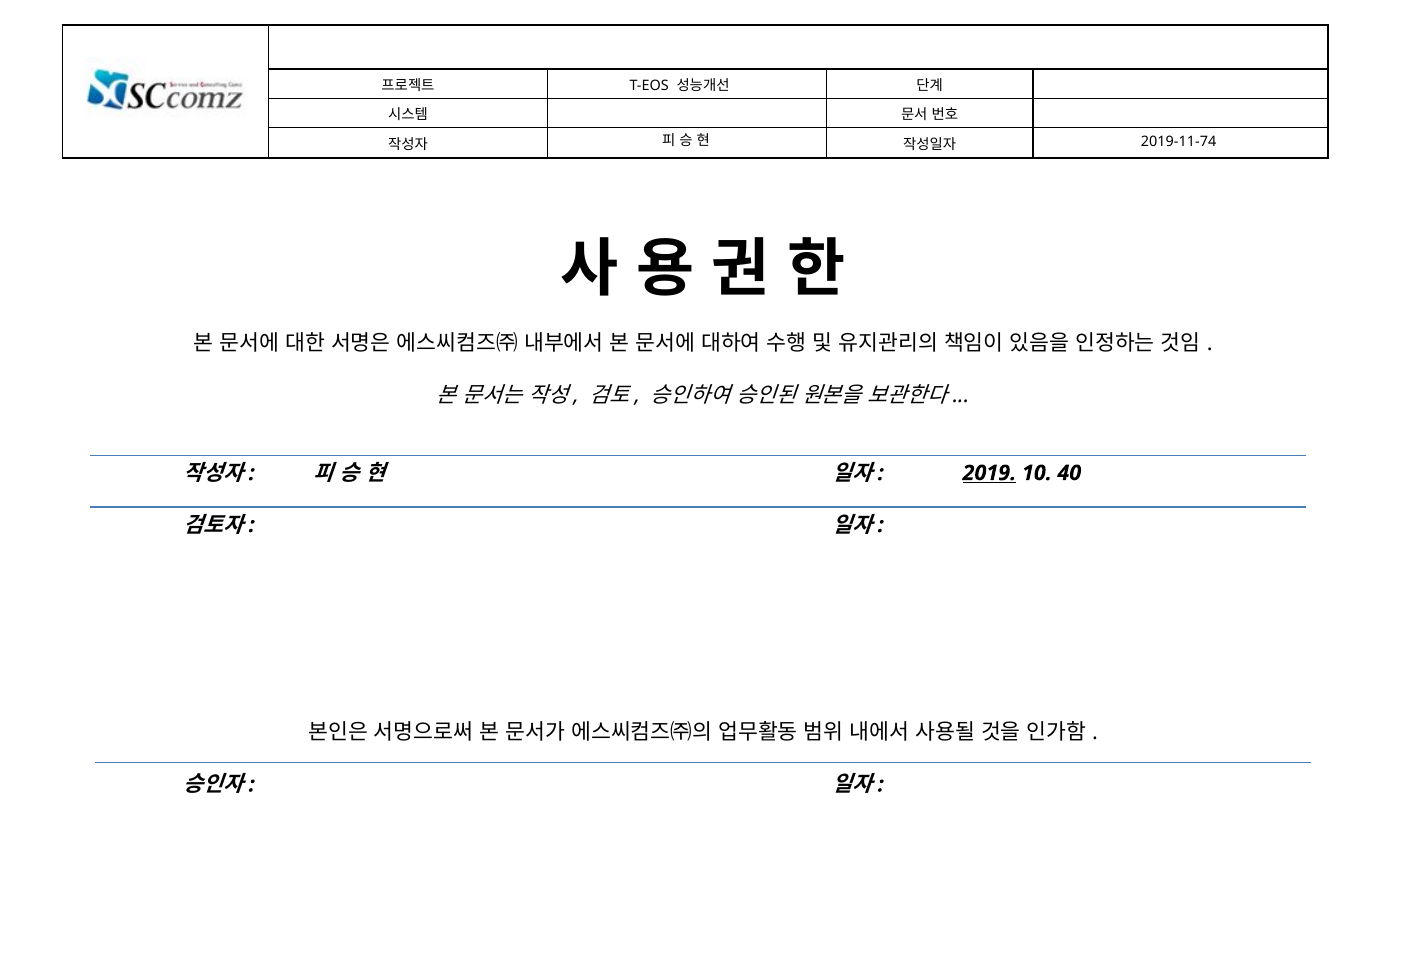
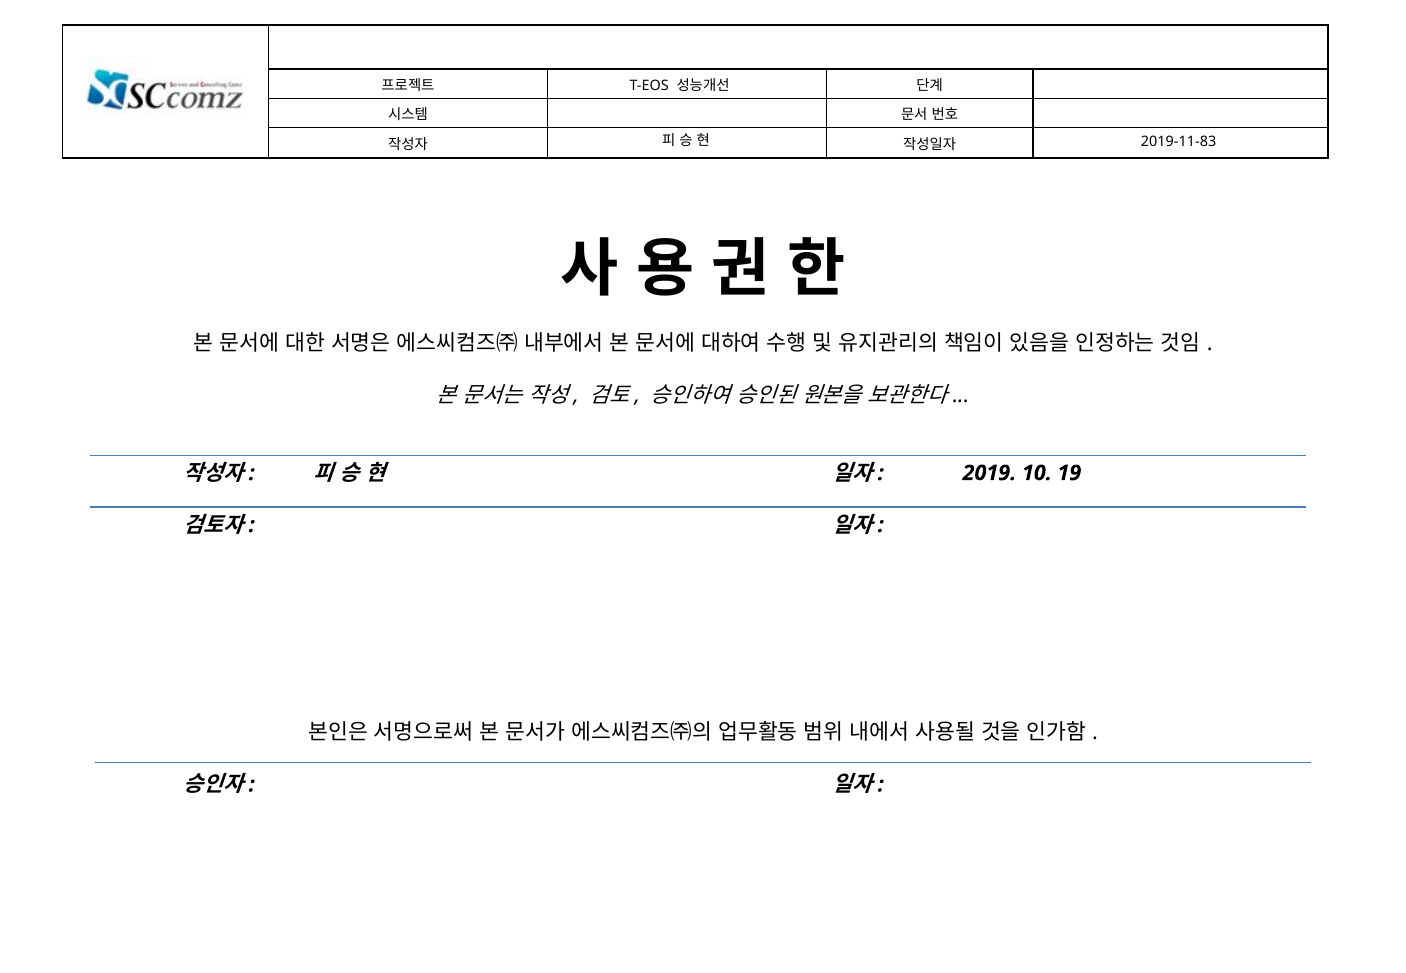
2019-11-74: 2019-11-74 -> 2019-11-83
2019 underline: present -> none
40: 40 -> 19
